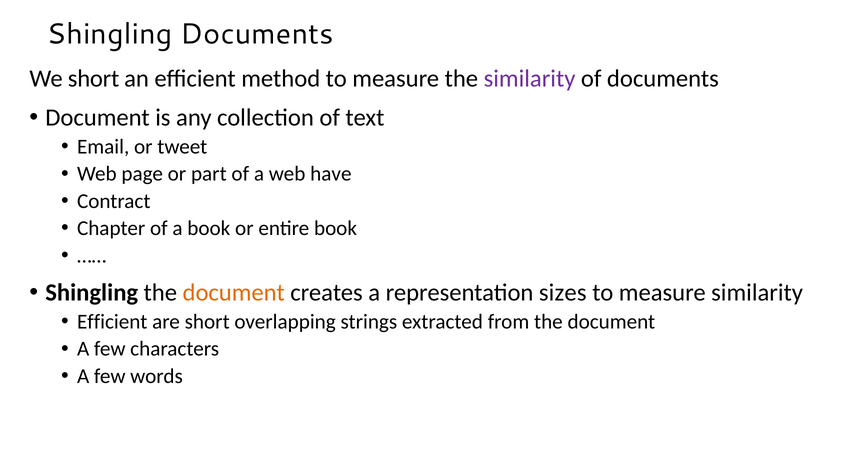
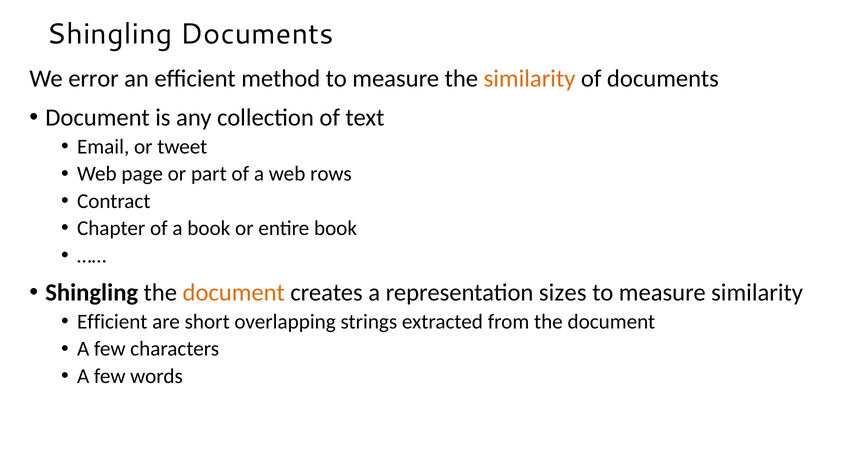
We short: short -> error
similarity at (530, 78) colour: purple -> orange
have: have -> rows
